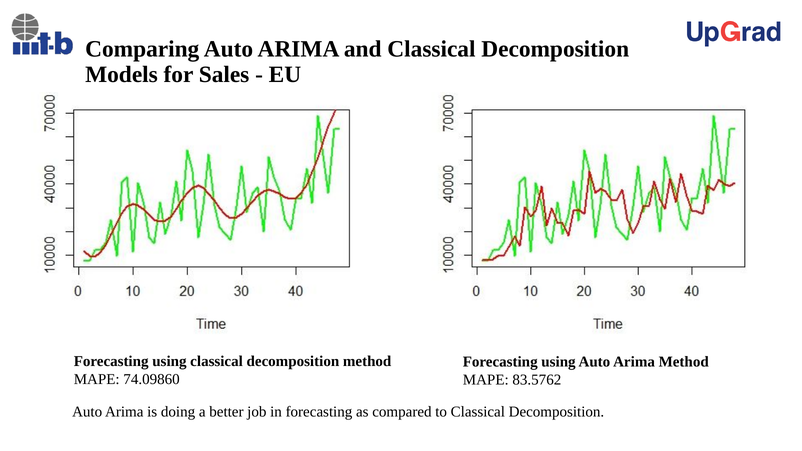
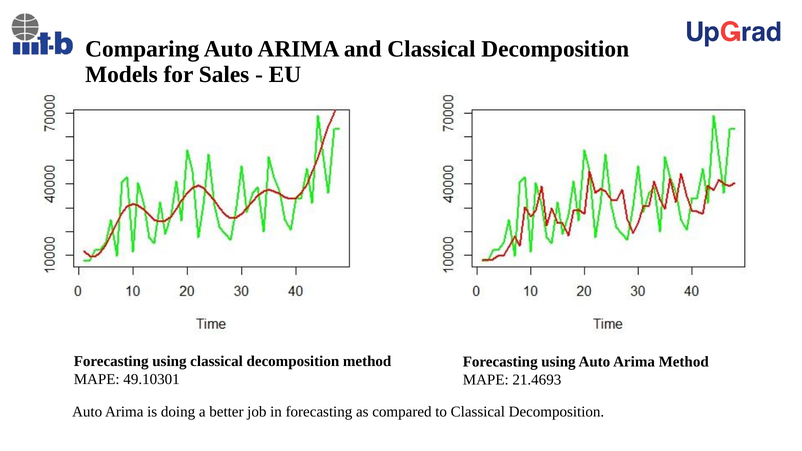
74.09860: 74.09860 -> 49.10301
83.5762: 83.5762 -> 21.4693
